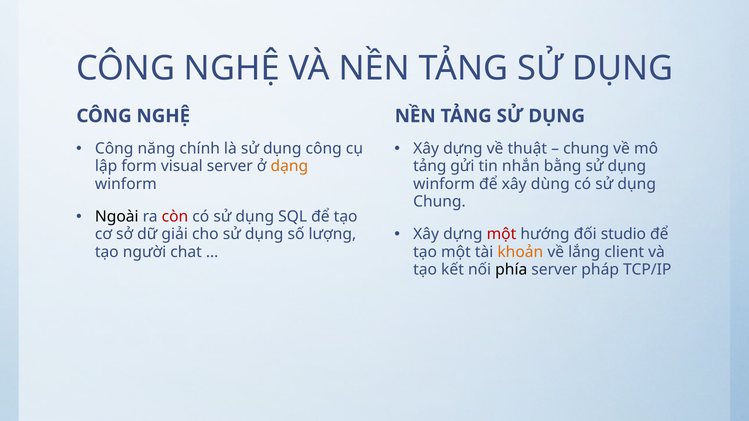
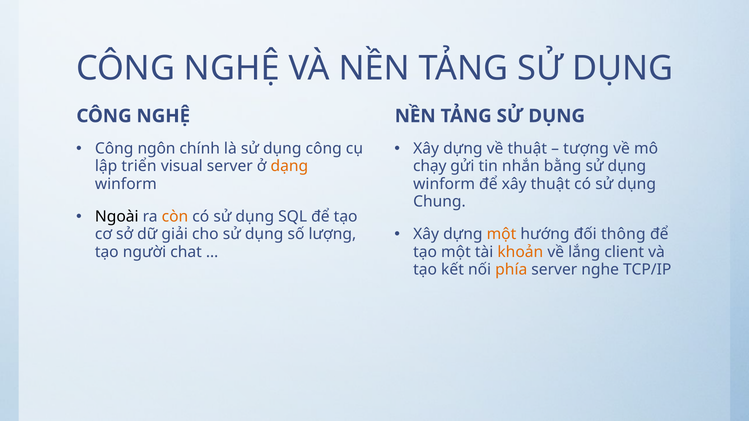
năng: năng -> ngôn
chung at (586, 149): chung -> tượng
form: form -> triển
tảng at (430, 166): tảng -> chạy
xây dùng: dùng -> thuật
còn colour: red -> orange
một at (501, 234) colour: red -> orange
studio: studio -> thông
phía colour: black -> orange
pháp: pháp -> nghe
